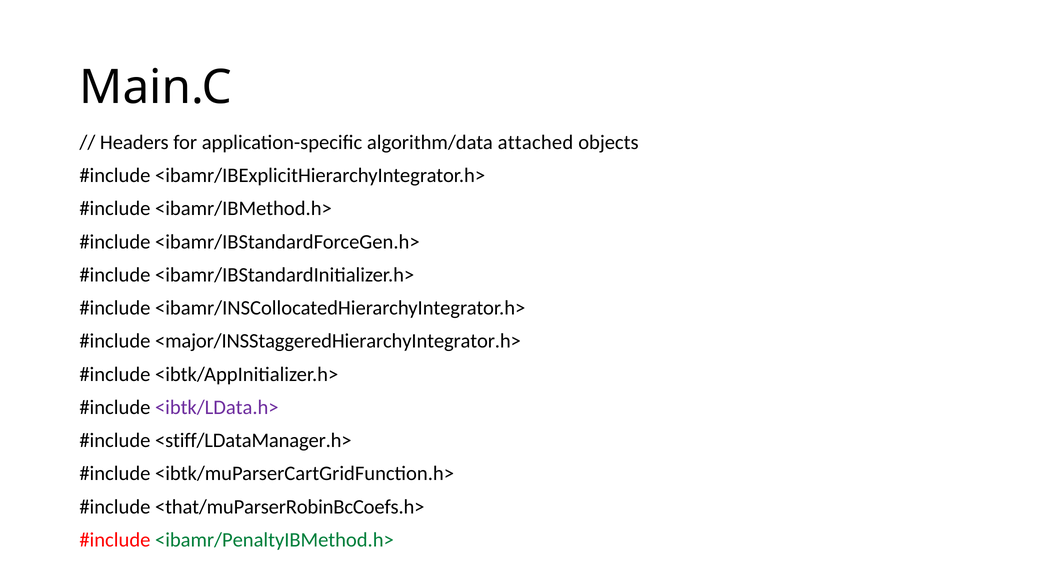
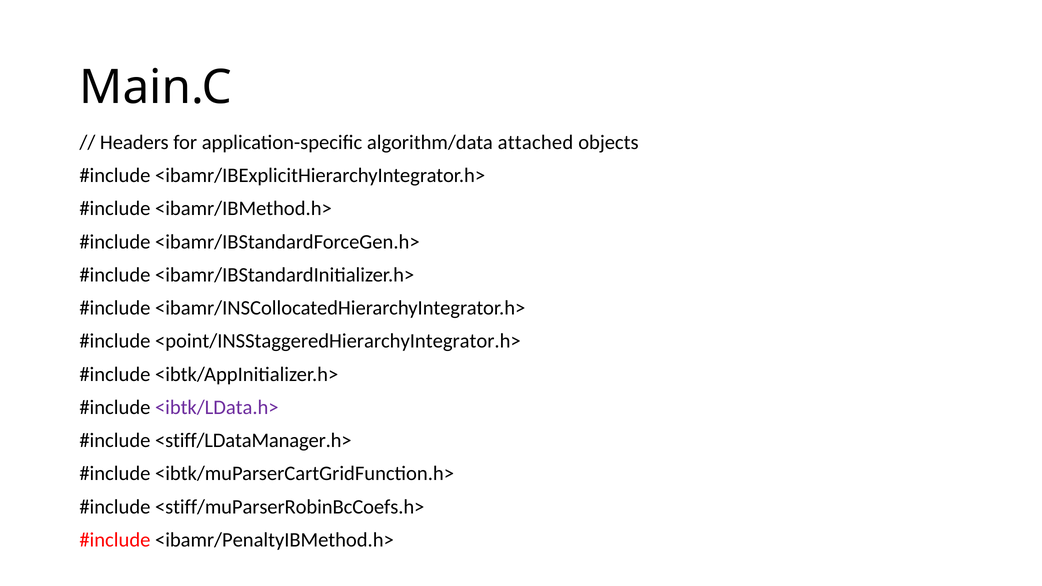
<major/INSStaggeredHierarchyIntegrator.h>: <major/INSStaggeredHierarchyIntegrator.h> -> <point/INSStaggeredHierarchyIntegrator.h>
<that/muParserRobinBcCoefs.h>: <that/muParserRobinBcCoefs.h> -> <stiff/muParserRobinBcCoefs.h>
<ibamr/PenaltyIBMethod.h> colour: green -> black
